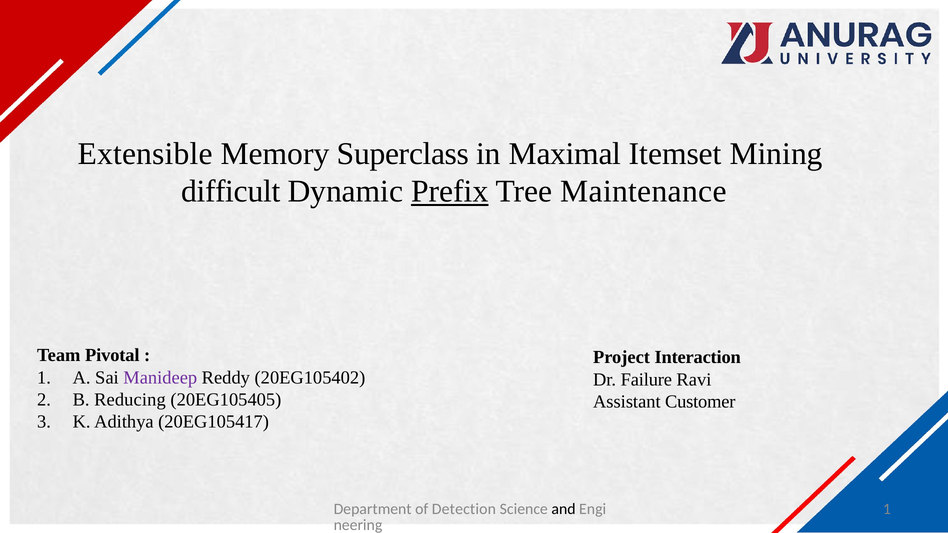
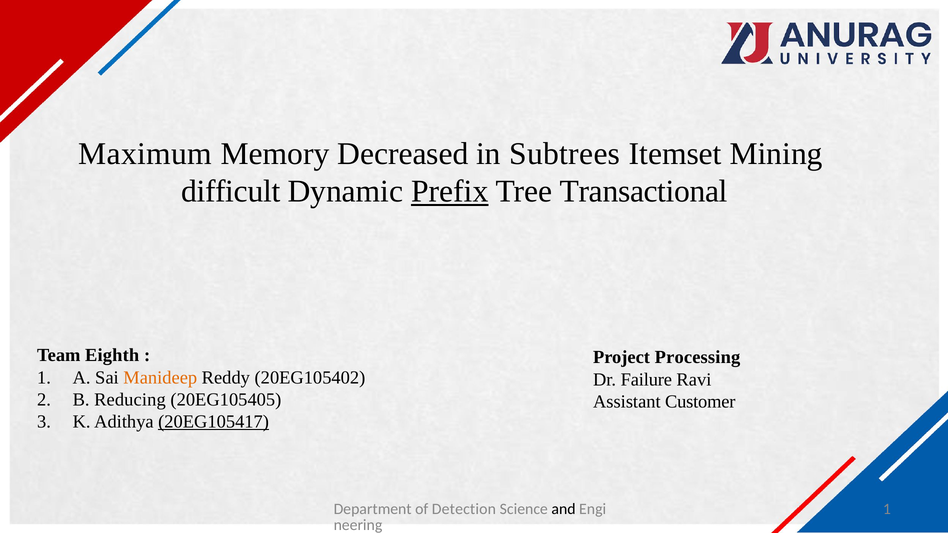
Extensible: Extensible -> Maximum
Superclass: Superclass -> Decreased
Maximal: Maximal -> Subtrees
Maintenance: Maintenance -> Transactional
Pivotal: Pivotal -> Eighth
Interaction: Interaction -> Processing
Manideep colour: purple -> orange
20EG105417 underline: none -> present
